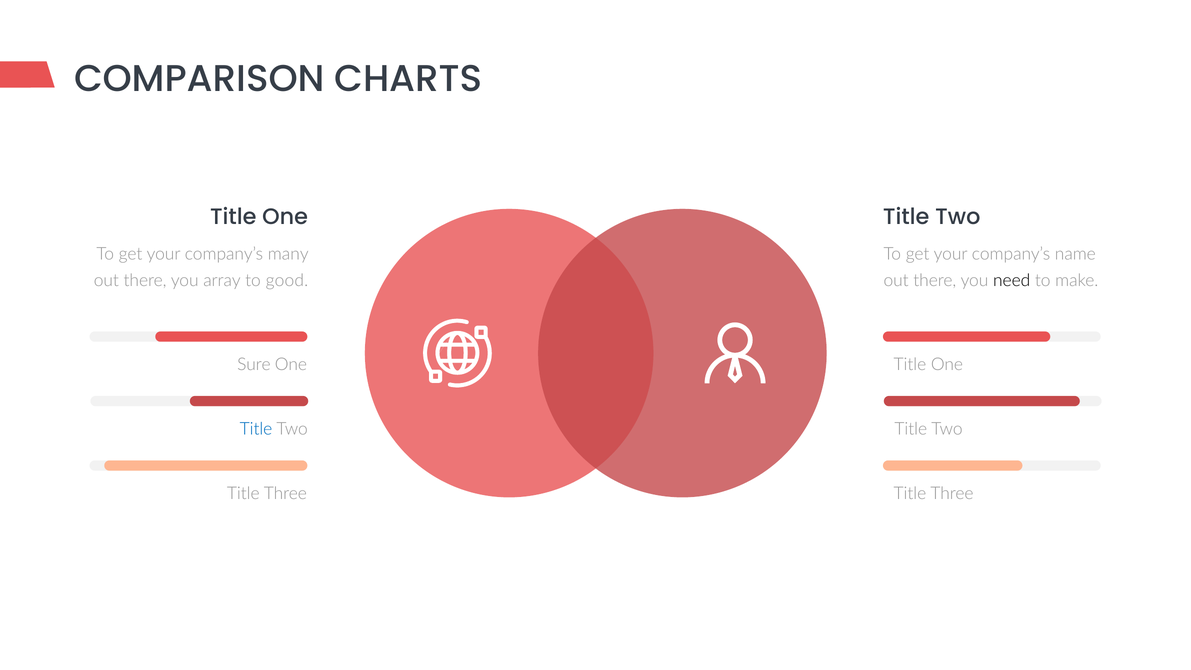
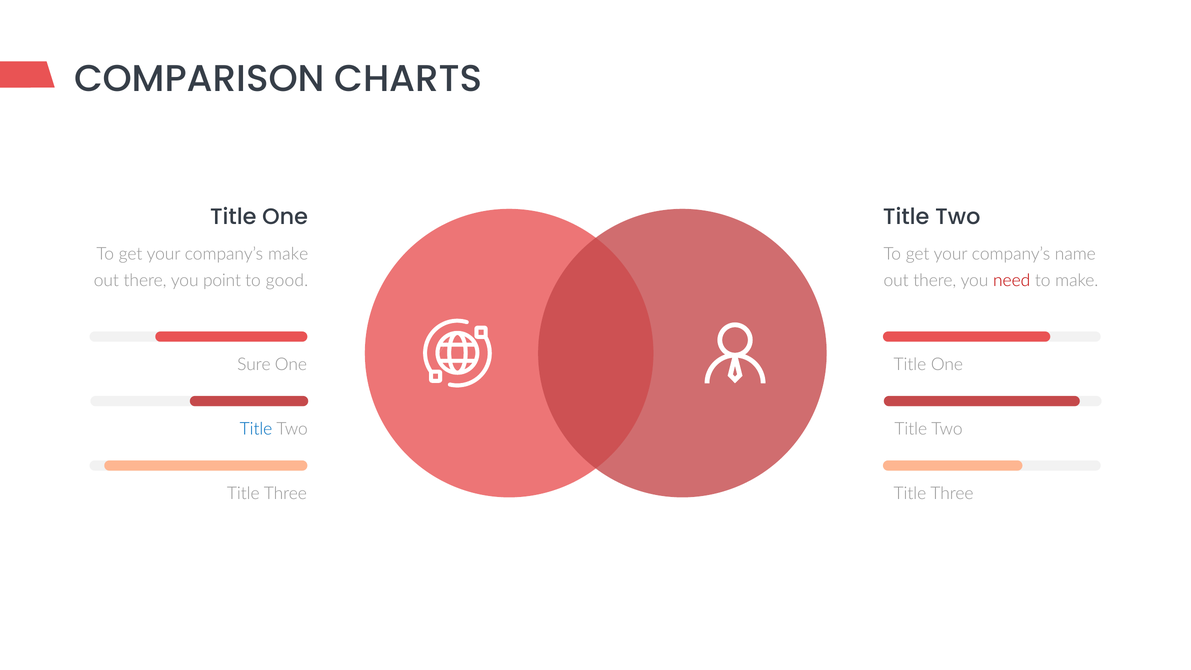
company’s many: many -> make
array: array -> point
need colour: black -> red
